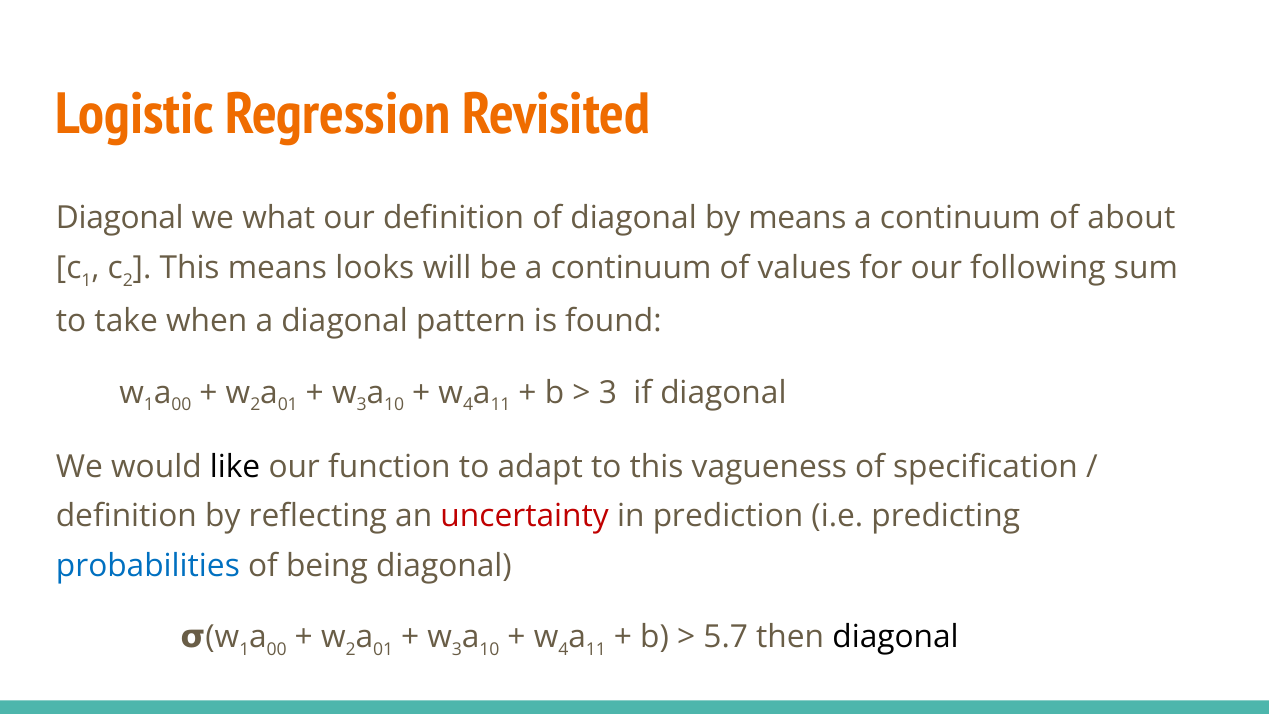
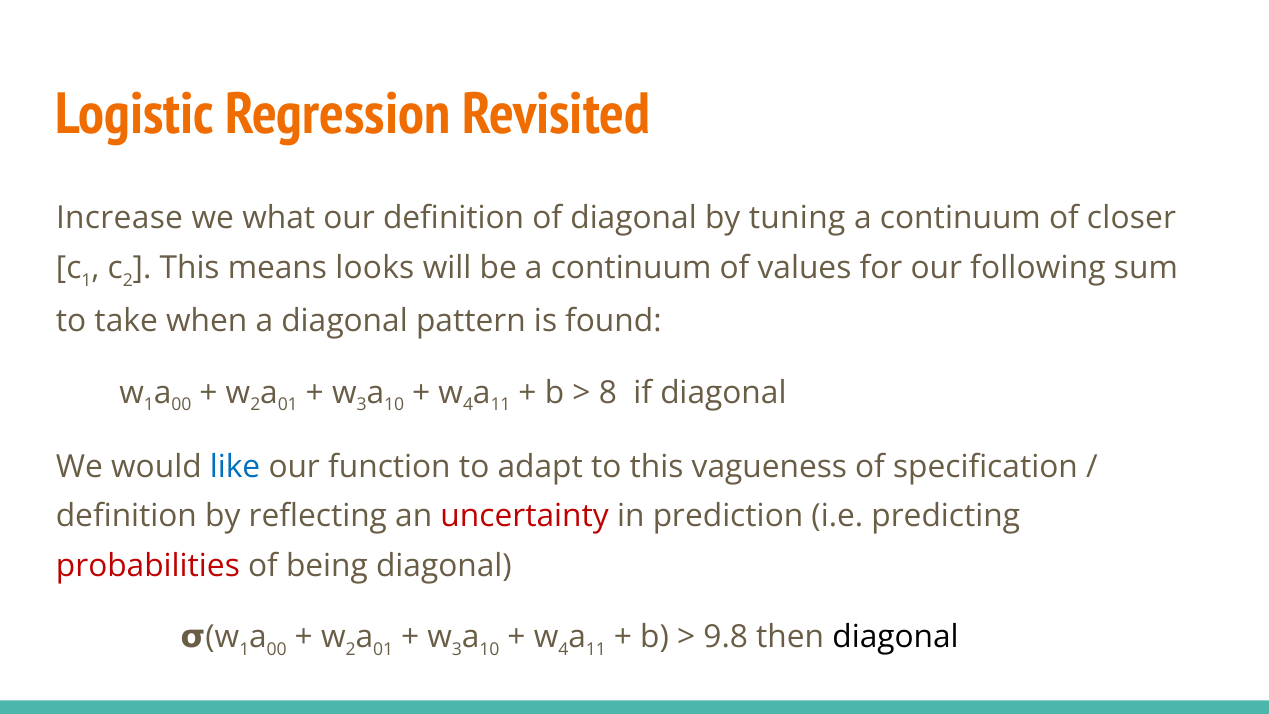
Diagonal at (120, 218): Diagonal -> Increase
by means: means -> tuning
about: about -> closer
3 at (608, 393): 3 -> 8
like colour: black -> blue
probabilities colour: blue -> red
5.7: 5.7 -> 9.8
